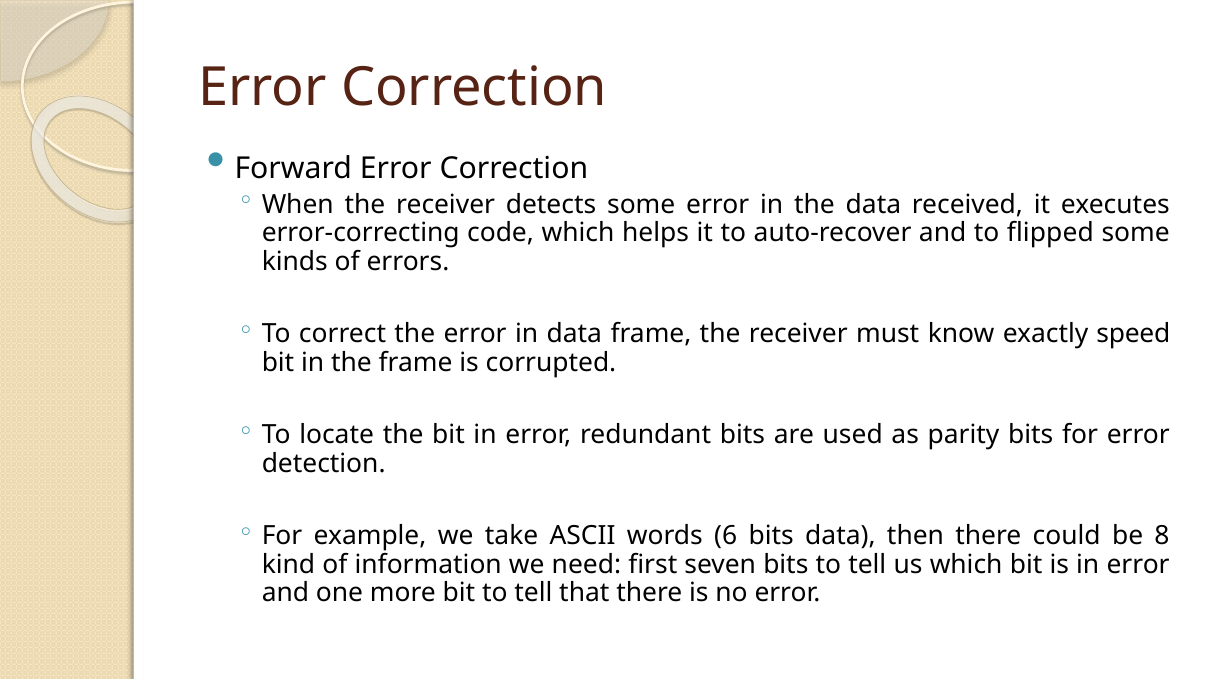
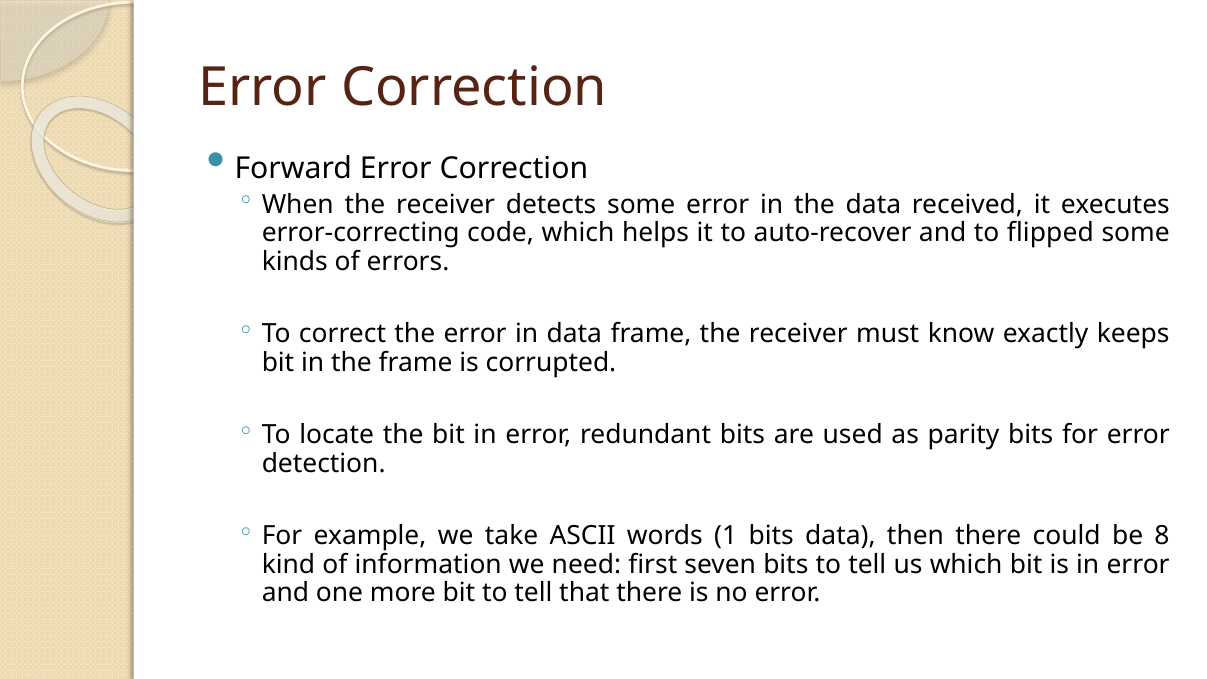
speed: speed -> keeps
6: 6 -> 1
